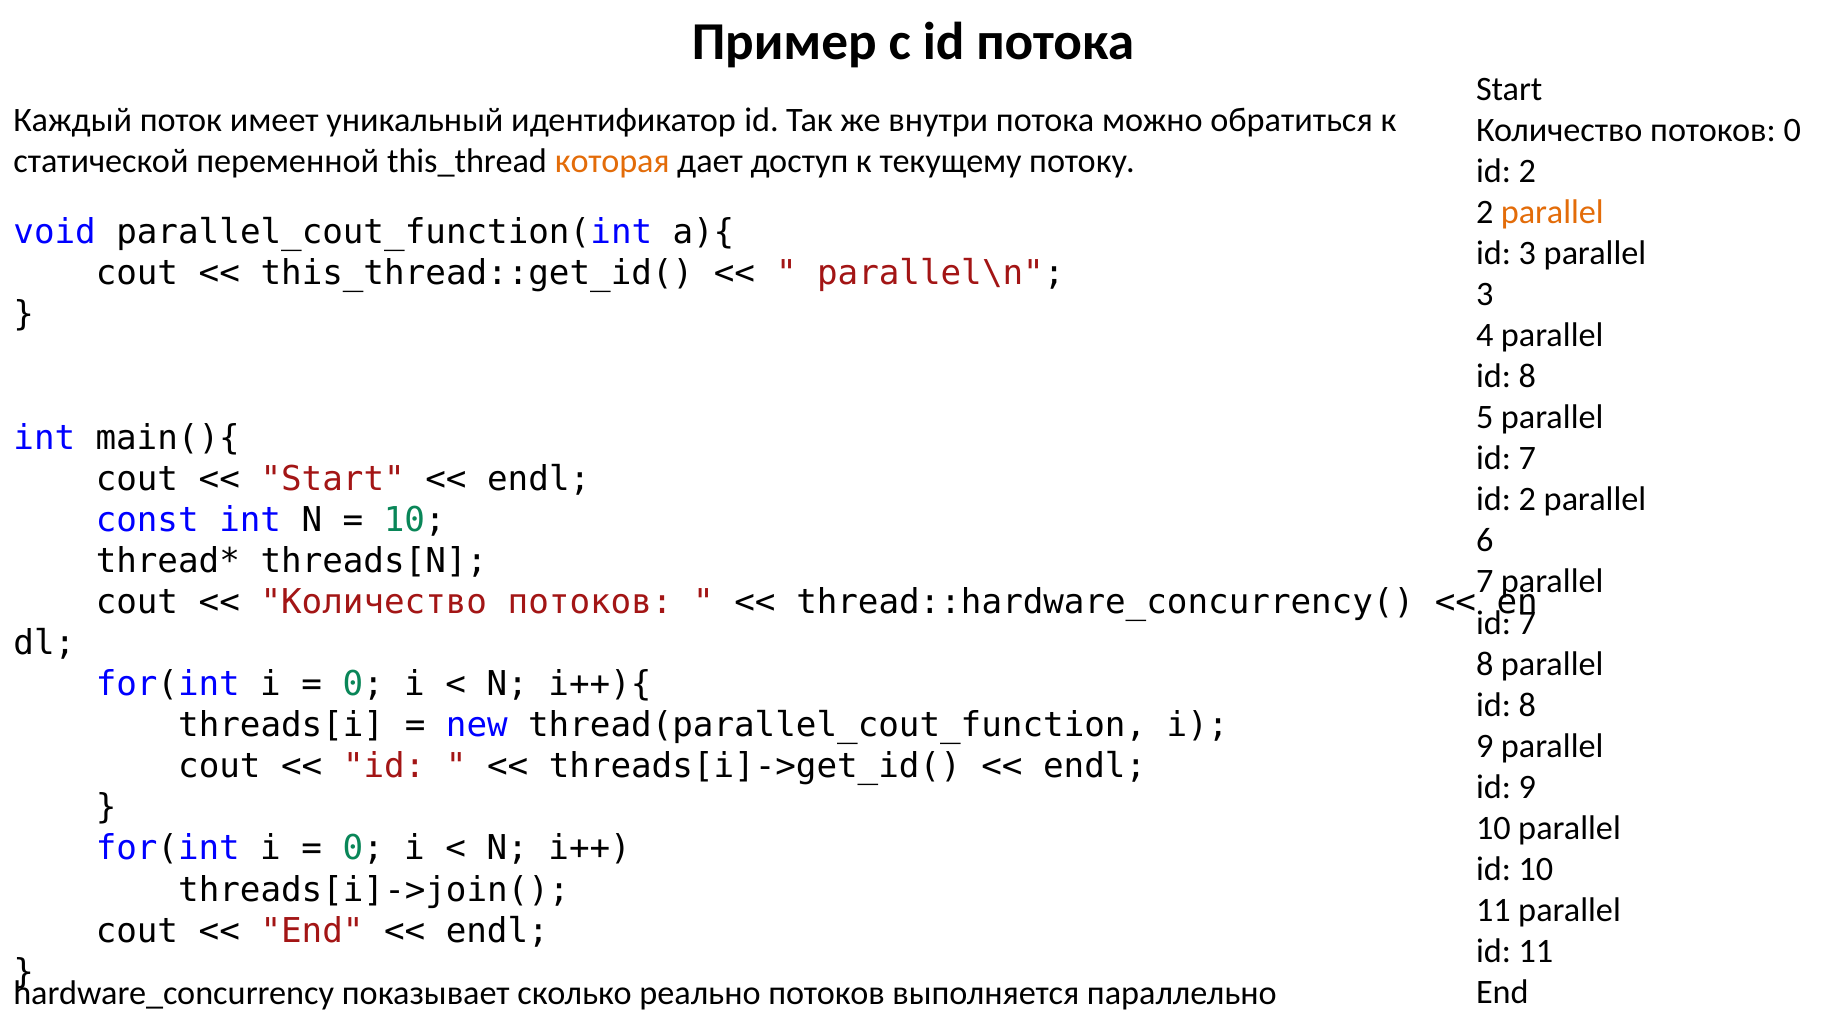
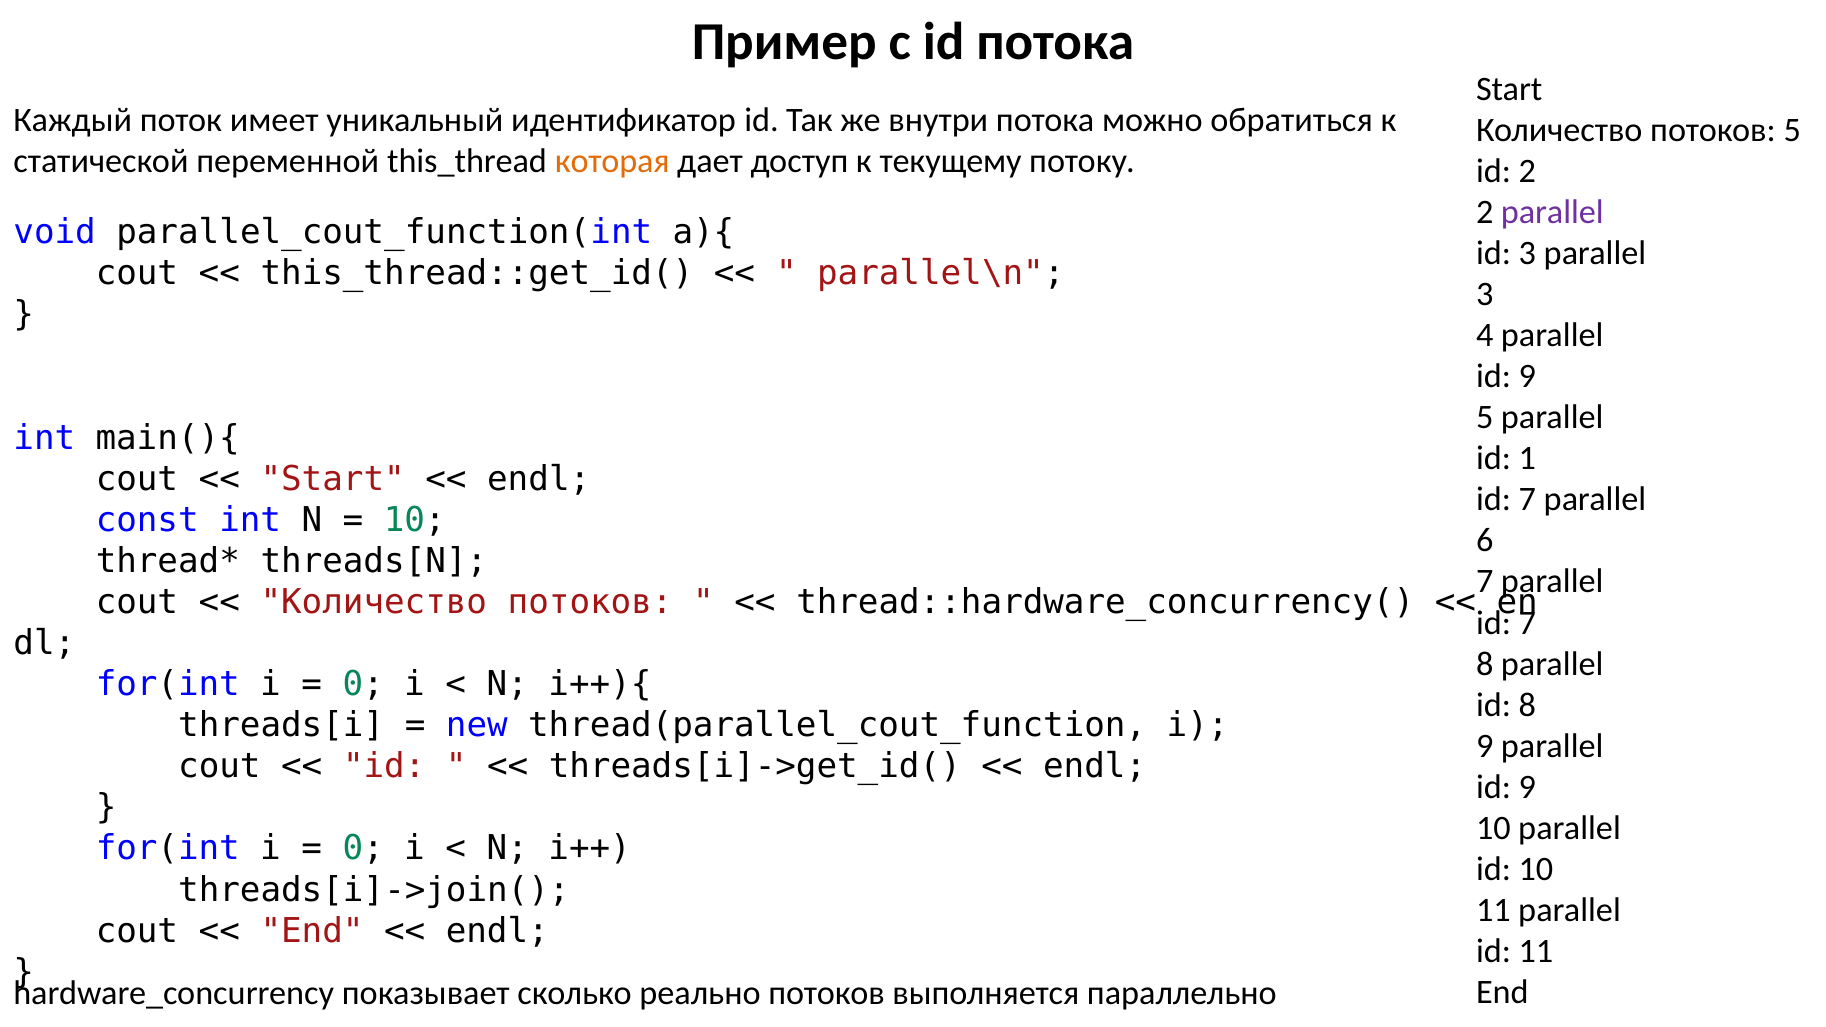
потоков 0: 0 -> 5
parallel at (1552, 212) colour: orange -> purple
8 at (1527, 376): 8 -> 9
7 at (1527, 458): 7 -> 1
2 at (1527, 500): 2 -> 7
